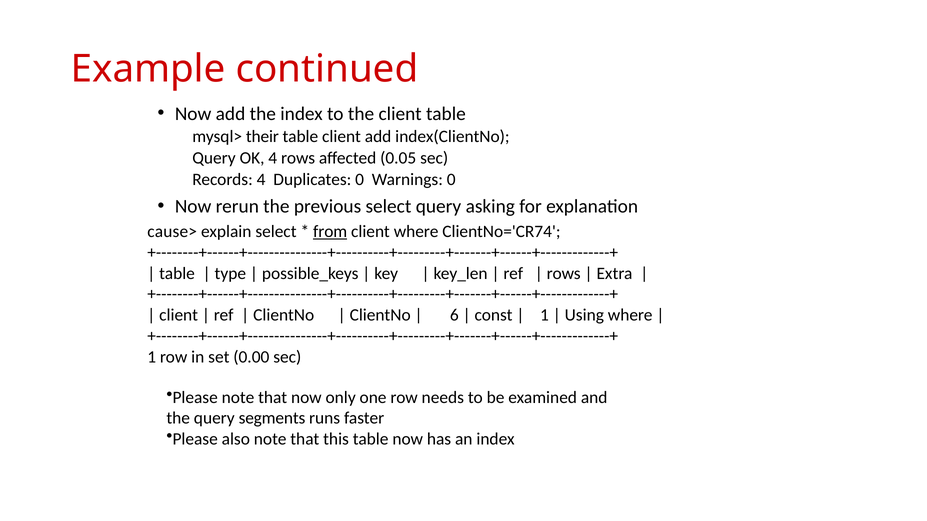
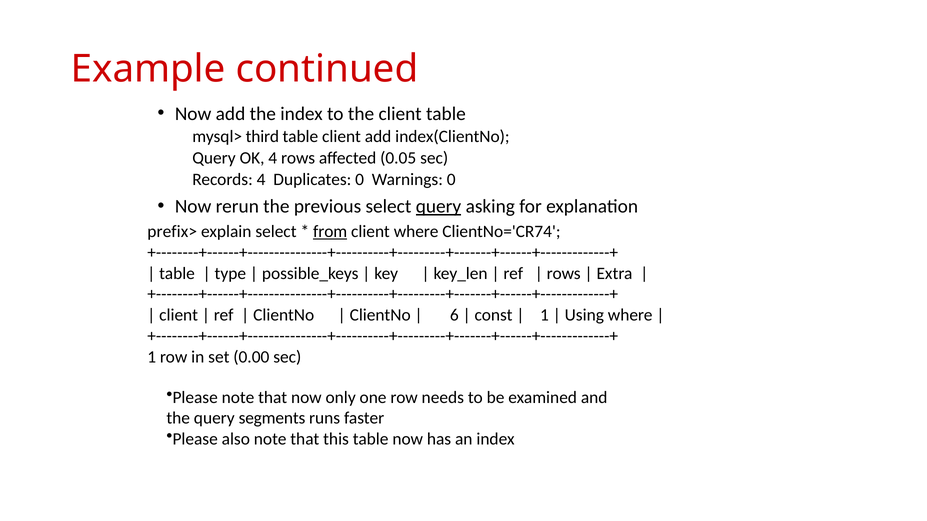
their: their -> third
query at (438, 207) underline: none -> present
cause>: cause> -> prefix>
